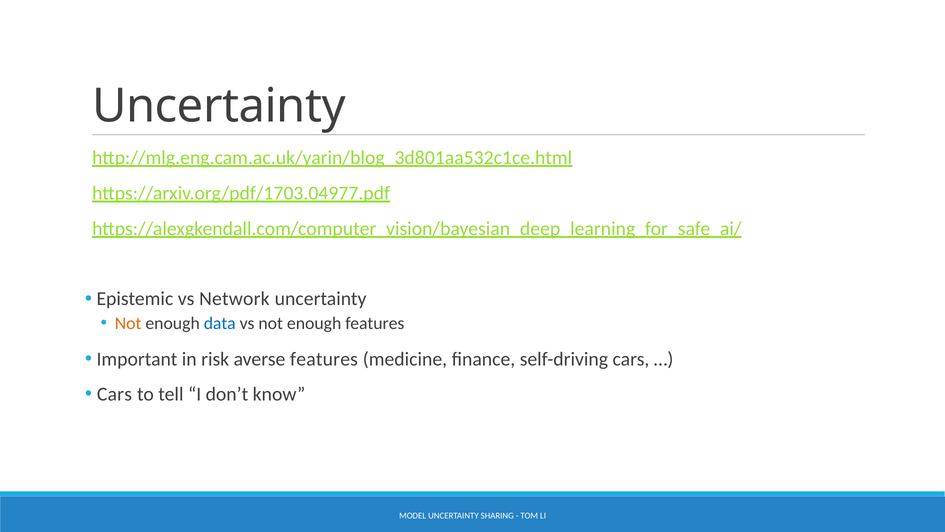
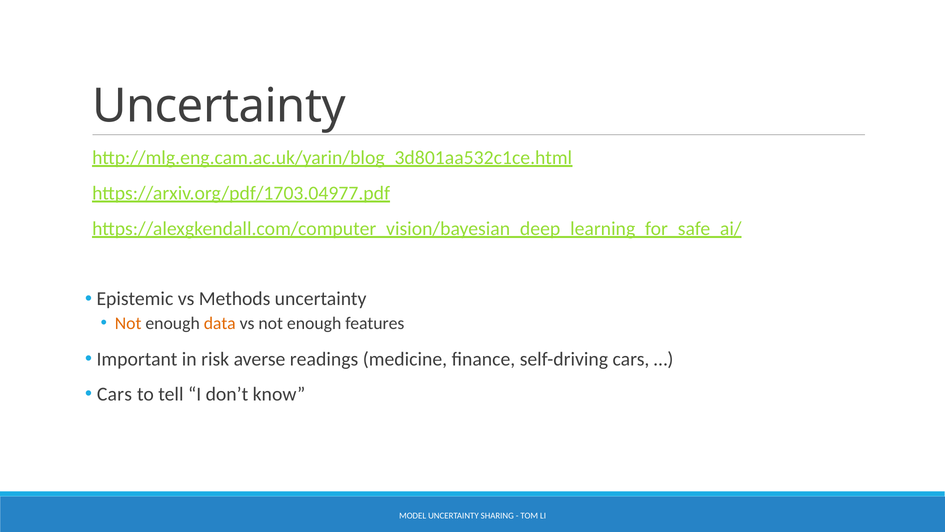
Network: Network -> Methods
data colour: blue -> orange
averse features: features -> readings
